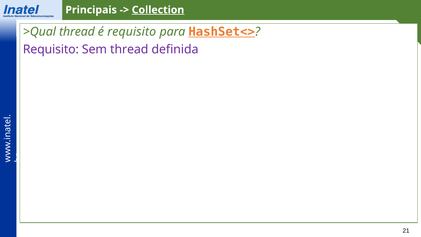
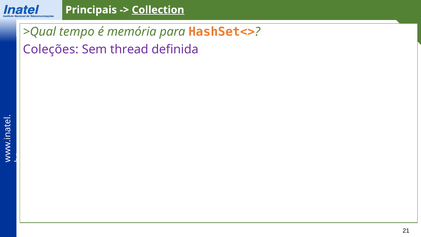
>Qual thread: thread -> tempo
é requisito: requisito -> memória
HashSet<> underline: present -> none
Requisito at (51, 49): Requisito -> Coleções
